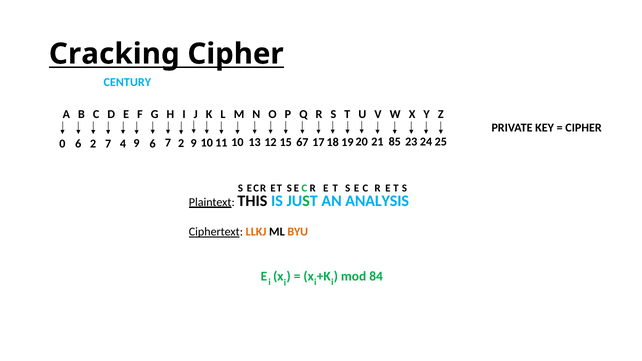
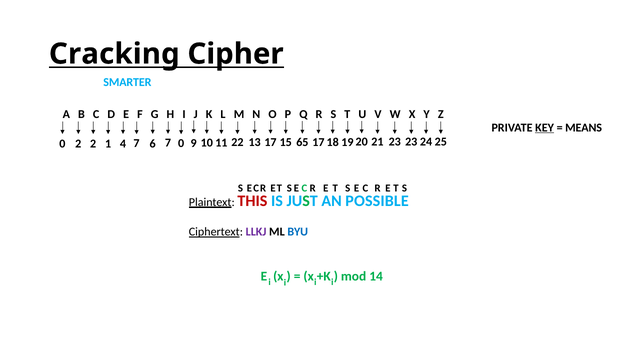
CENTURY: CENTURY -> SMARTER
KEY underline: none -> present
CIPHER at (584, 128): CIPHER -> MEANS
0 6: 6 -> 2
2 7: 7 -> 1
4 9: 9 -> 7
7 2: 2 -> 0
10: 10 -> 22
12: 12 -> 17
67: 67 -> 65
85: 85 -> 23
THIS colour: black -> red
ANALYSIS: ANALYSIS -> POSSIBLE
LLKJ colour: orange -> purple
BYU colour: orange -> blue
84: 84 -> 14
